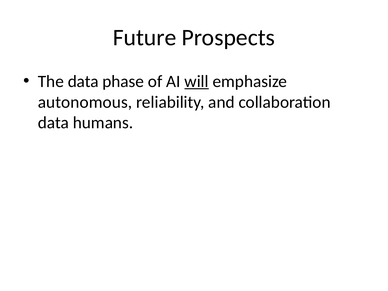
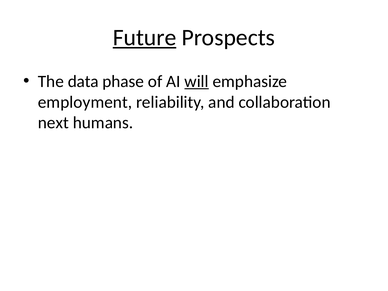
Future underline: none -> present
autonomous: autonomous -> employment
data at (53, 123): data -> next
